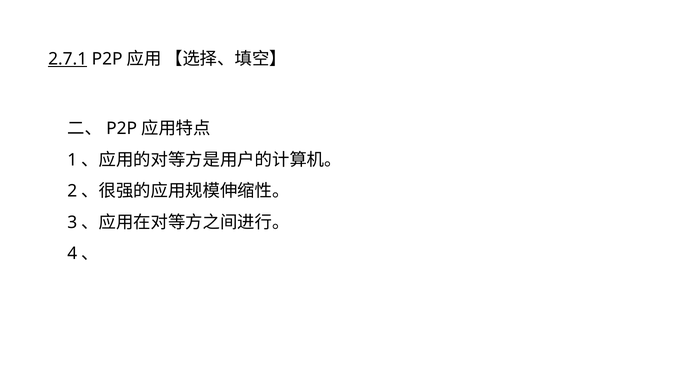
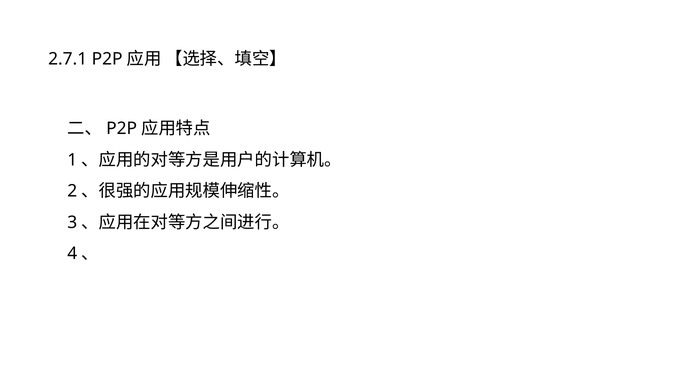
2.7.1 underline: present -> none
